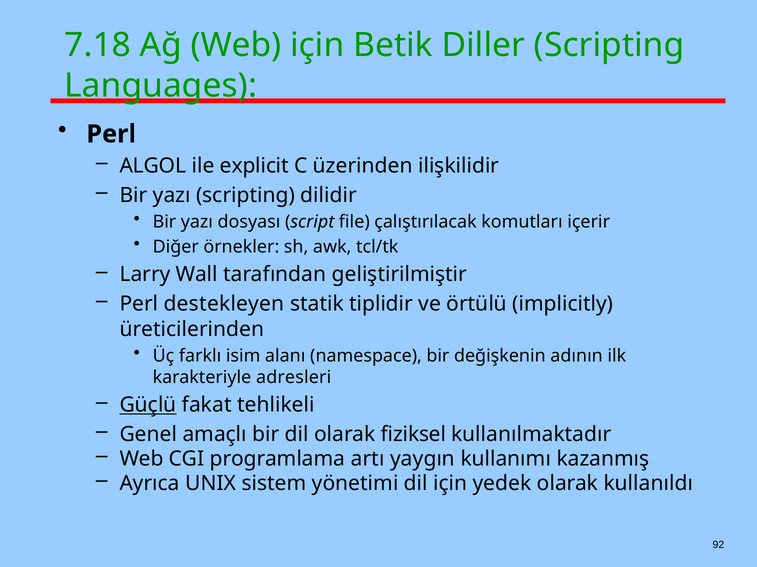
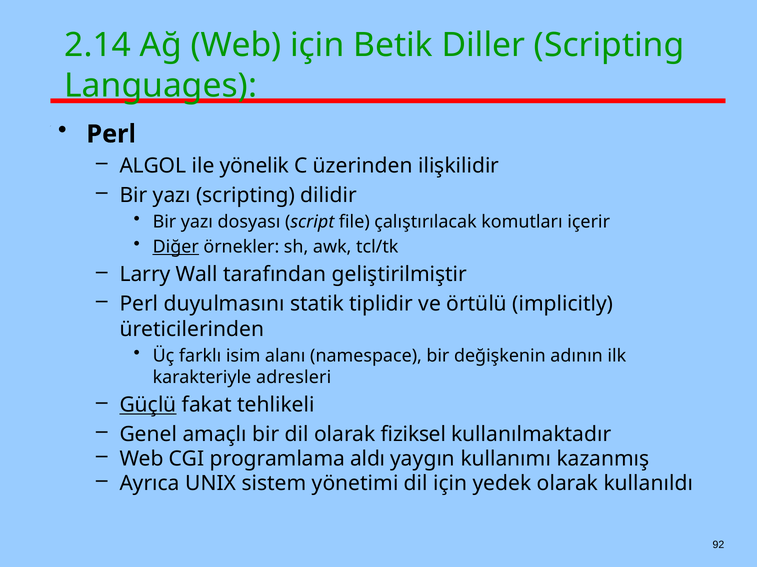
7.18: 7.18 -> 2.14
explicit: explicit -> yönelik
Diğer underline: none -> present
destekleyen: destekleyen -> duyulmasını
artı: artı -> aldı
